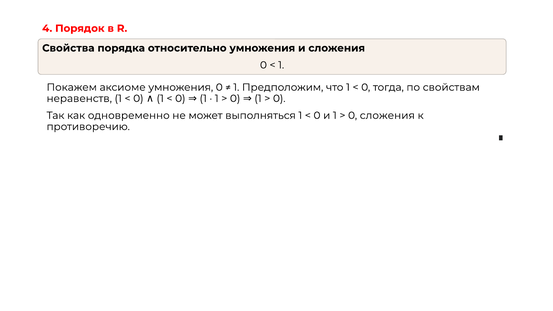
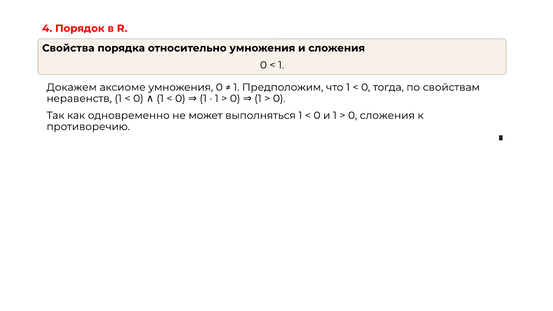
Покажем: Покажем -> Докажем
